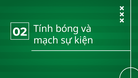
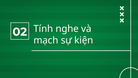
bóng: bóng -> nghe
